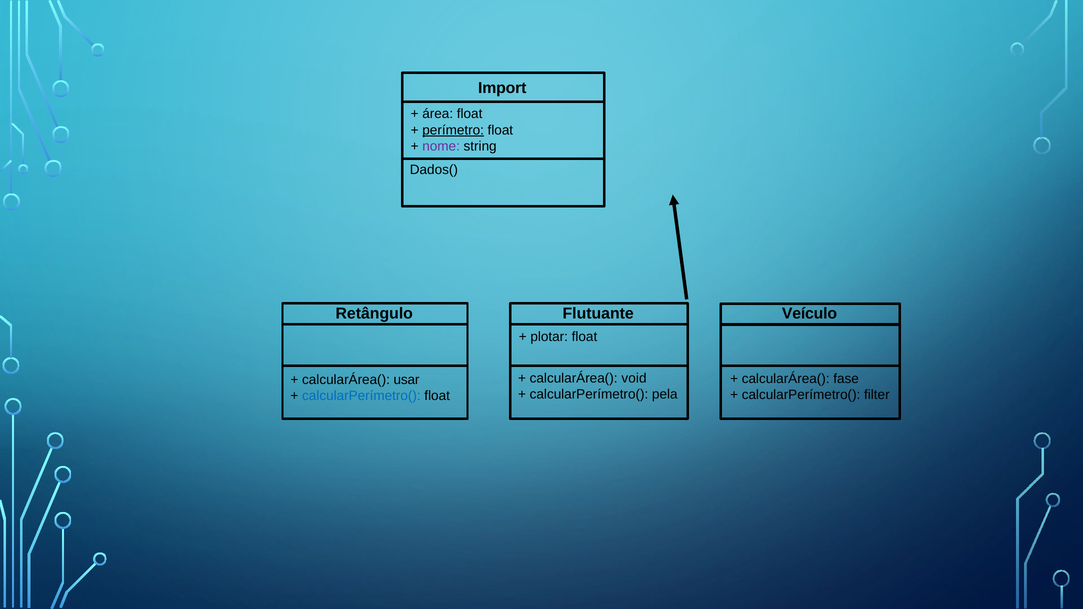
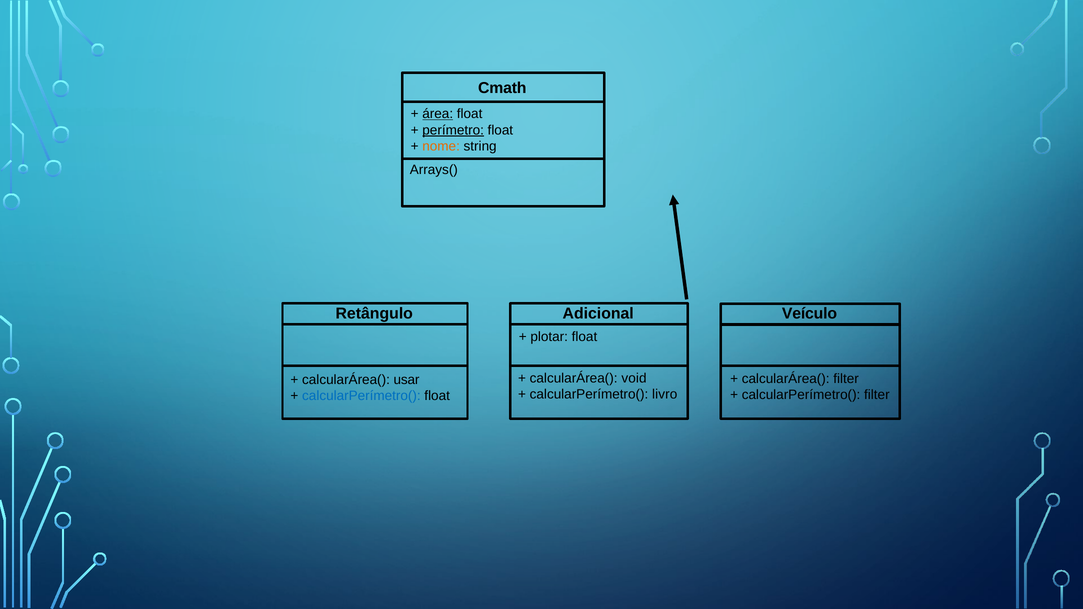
Import: Import -> Cmath
área underline: none -> present
nome colour: purple -> orange
Dados(: Dados( -> Arrays(
Flutuante: Flutuante -> Adicional
calcularÁrea( fase: fase -> filter
pela: pela -> livro
